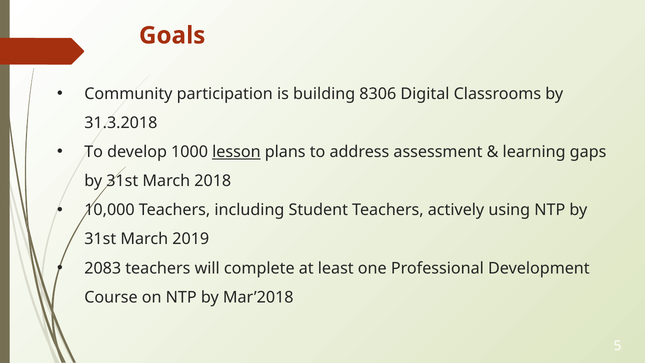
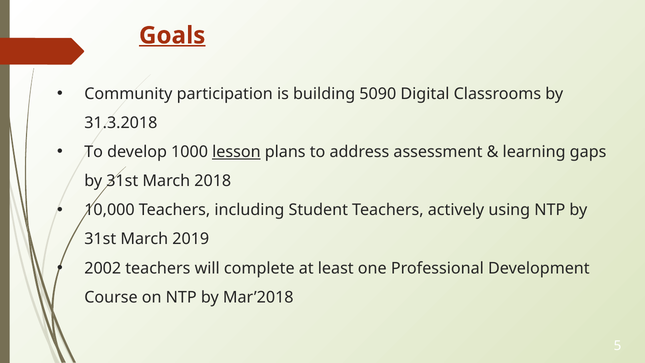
Goals underline: none -> present
8306: 8306 -> 5090
2083: 2083 -> 2002
